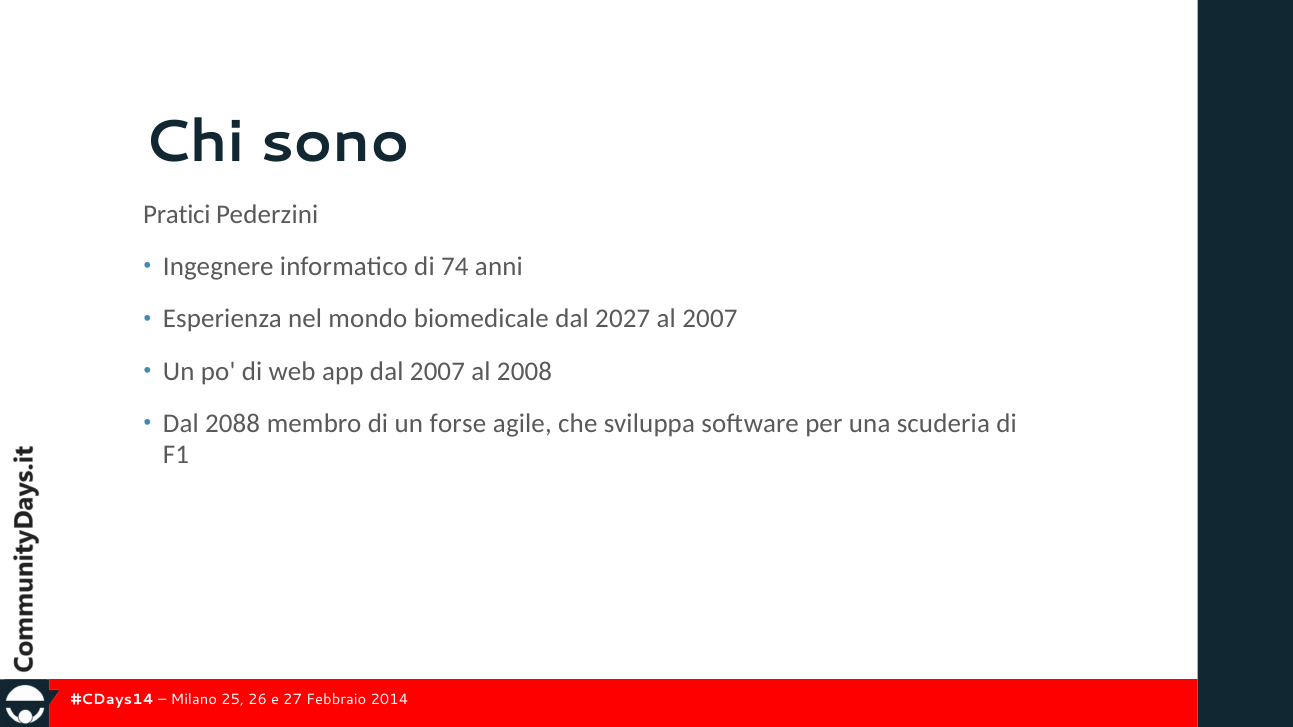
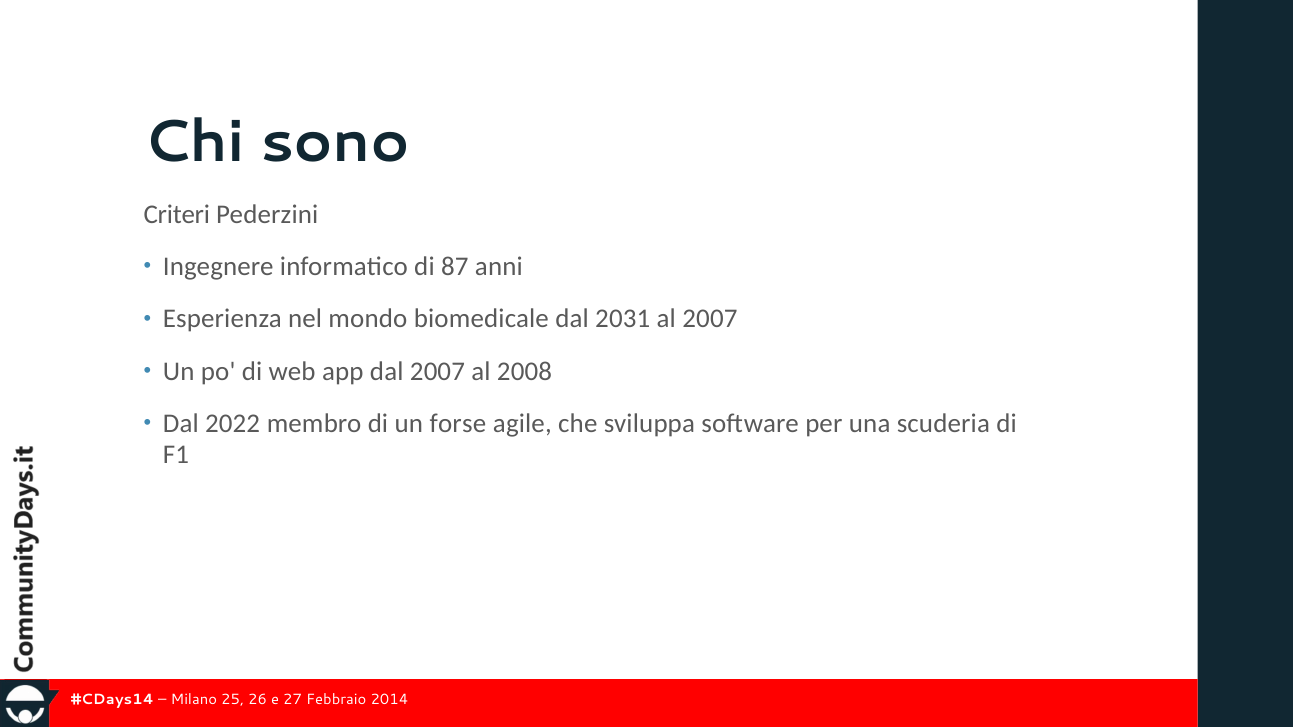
Pratici: Pratici -> Criteri
74: 74 -> 87
2027: 2027 -> 2031
2088: 2088 -> 2022
